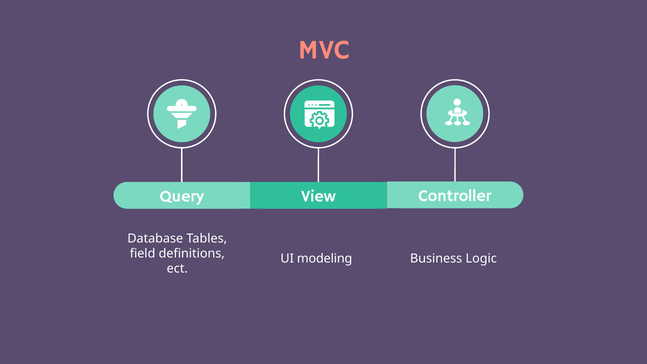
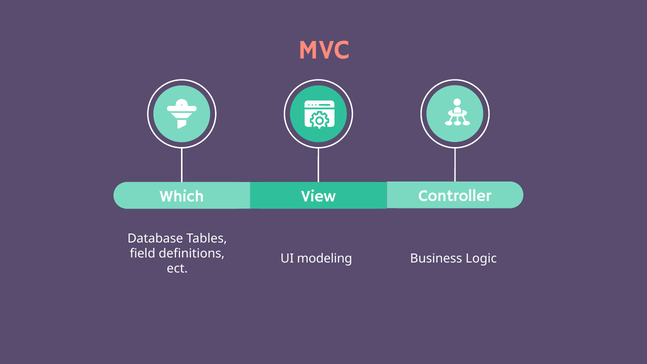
Query: Query -> Which
